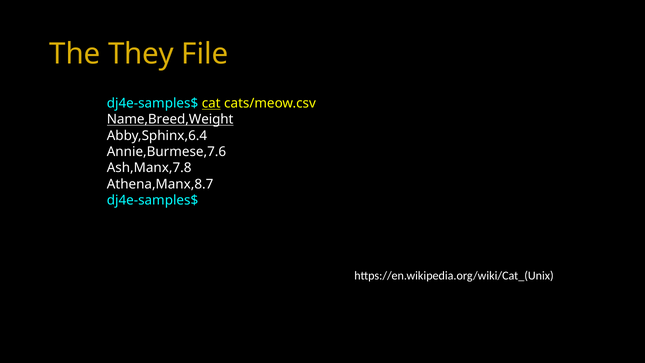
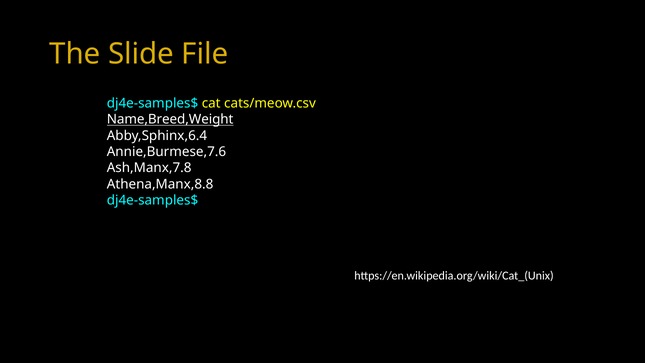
They: They -> Slide
cat underline: present -> none
Athena,Manx,8.7: Athena,Manx,8.7 -> Athena,Manx,8.8
